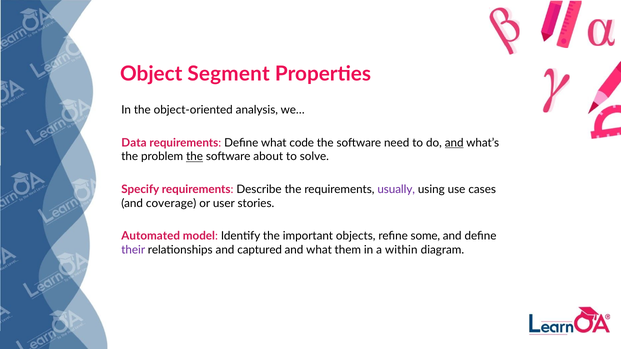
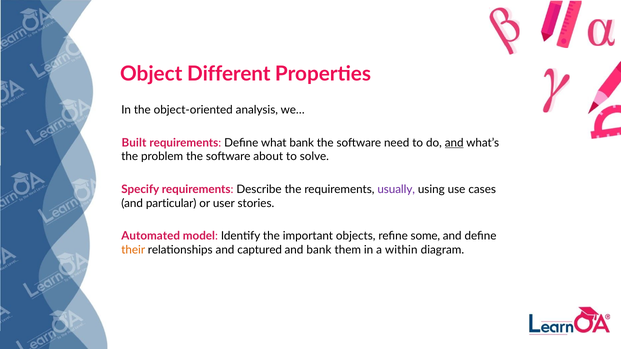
Segment: Segment -> Different
Data: Data -> Built
what code: code -> bank
the at (195, 157) underline: present -> none
coverage: coverage -> particular
their colour: purple -> orange
and what: what -> bank
